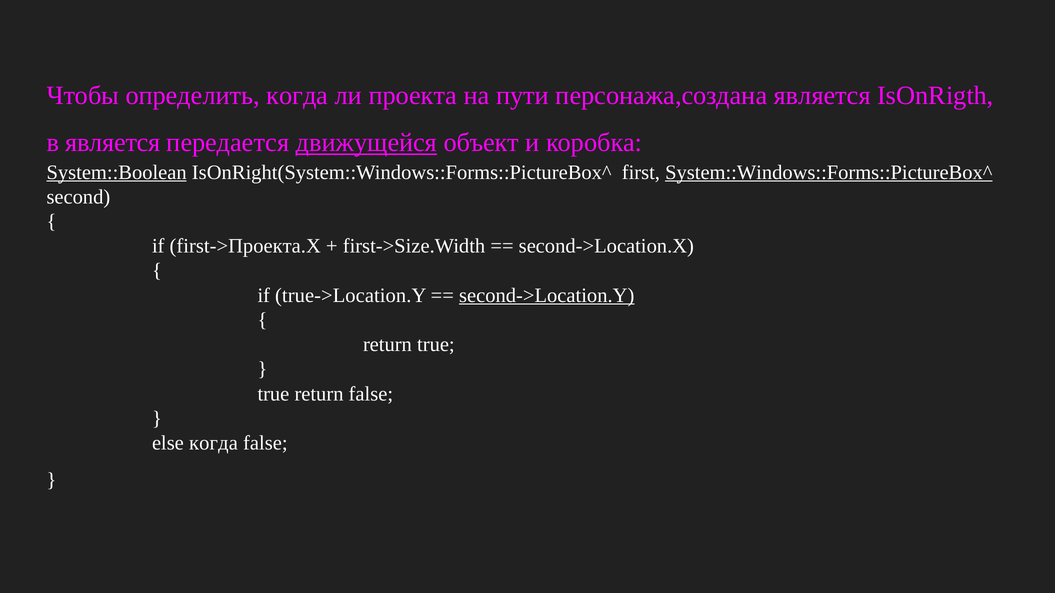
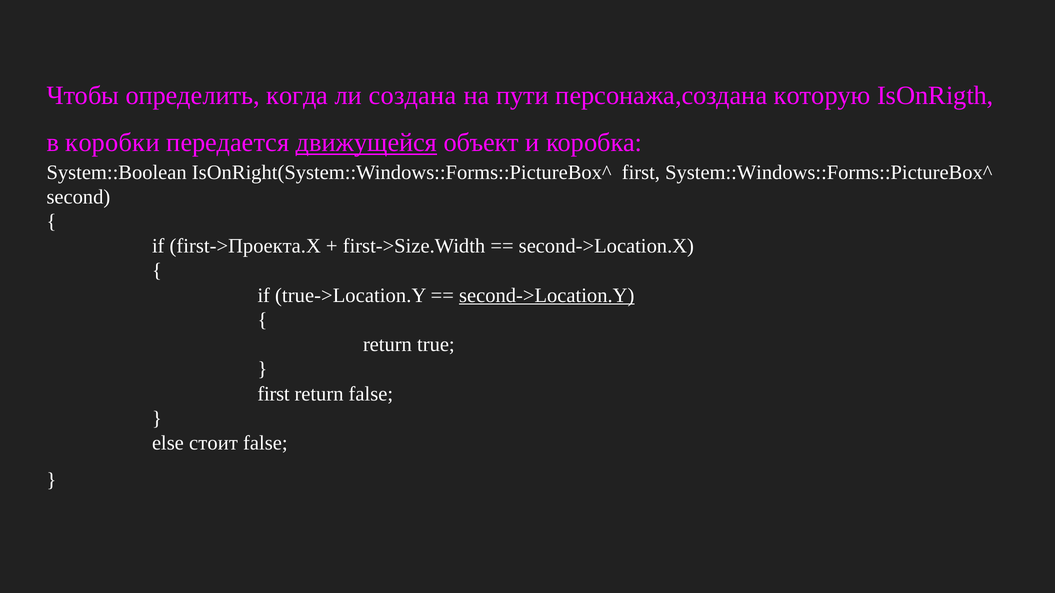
проекта: проекта -> создана
персонажа,создана является: является -> которую
в является: является -> коробки
System::Boolean underline: present -> none
System::Windows::Forms::PictureBox^ underline: present -> none
true at (273, 394): true -> first
else когда: когда -> стоит
